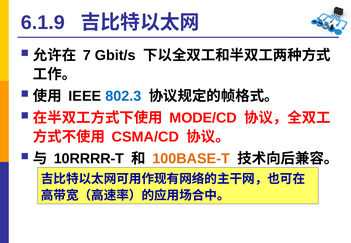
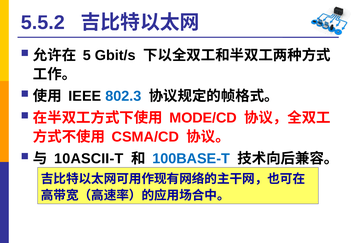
6.1.9: 6.1.9 -> 5.5.2
7: 7 -> 5
10RRRR-T: 10RRRR-T -> 10ASCII-T
100BASE-T colour: orange -> blue
